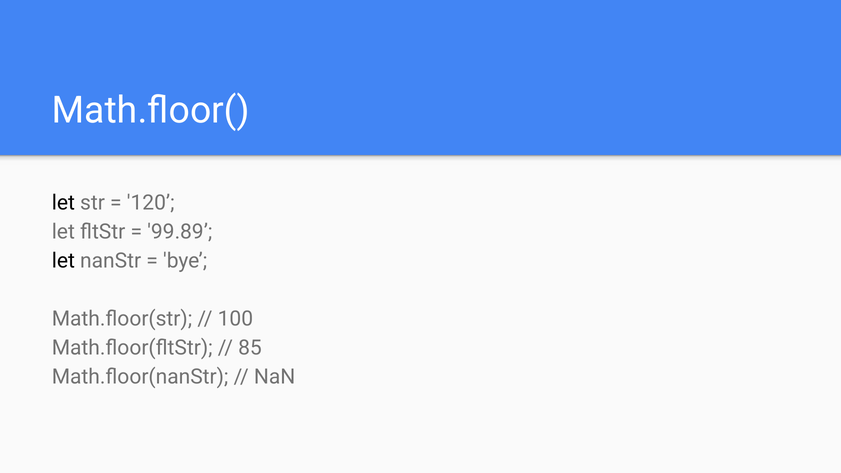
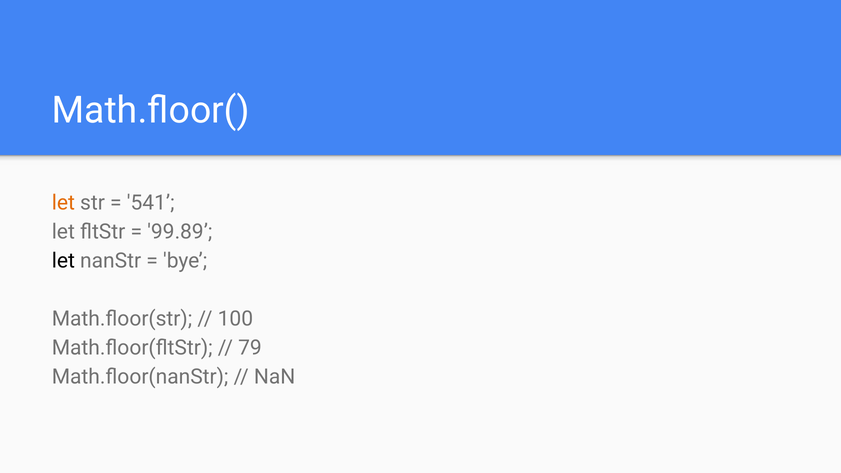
let at (63, 203) colour: black -> orange
120: 120 -> 541
85: 85 -> 79
